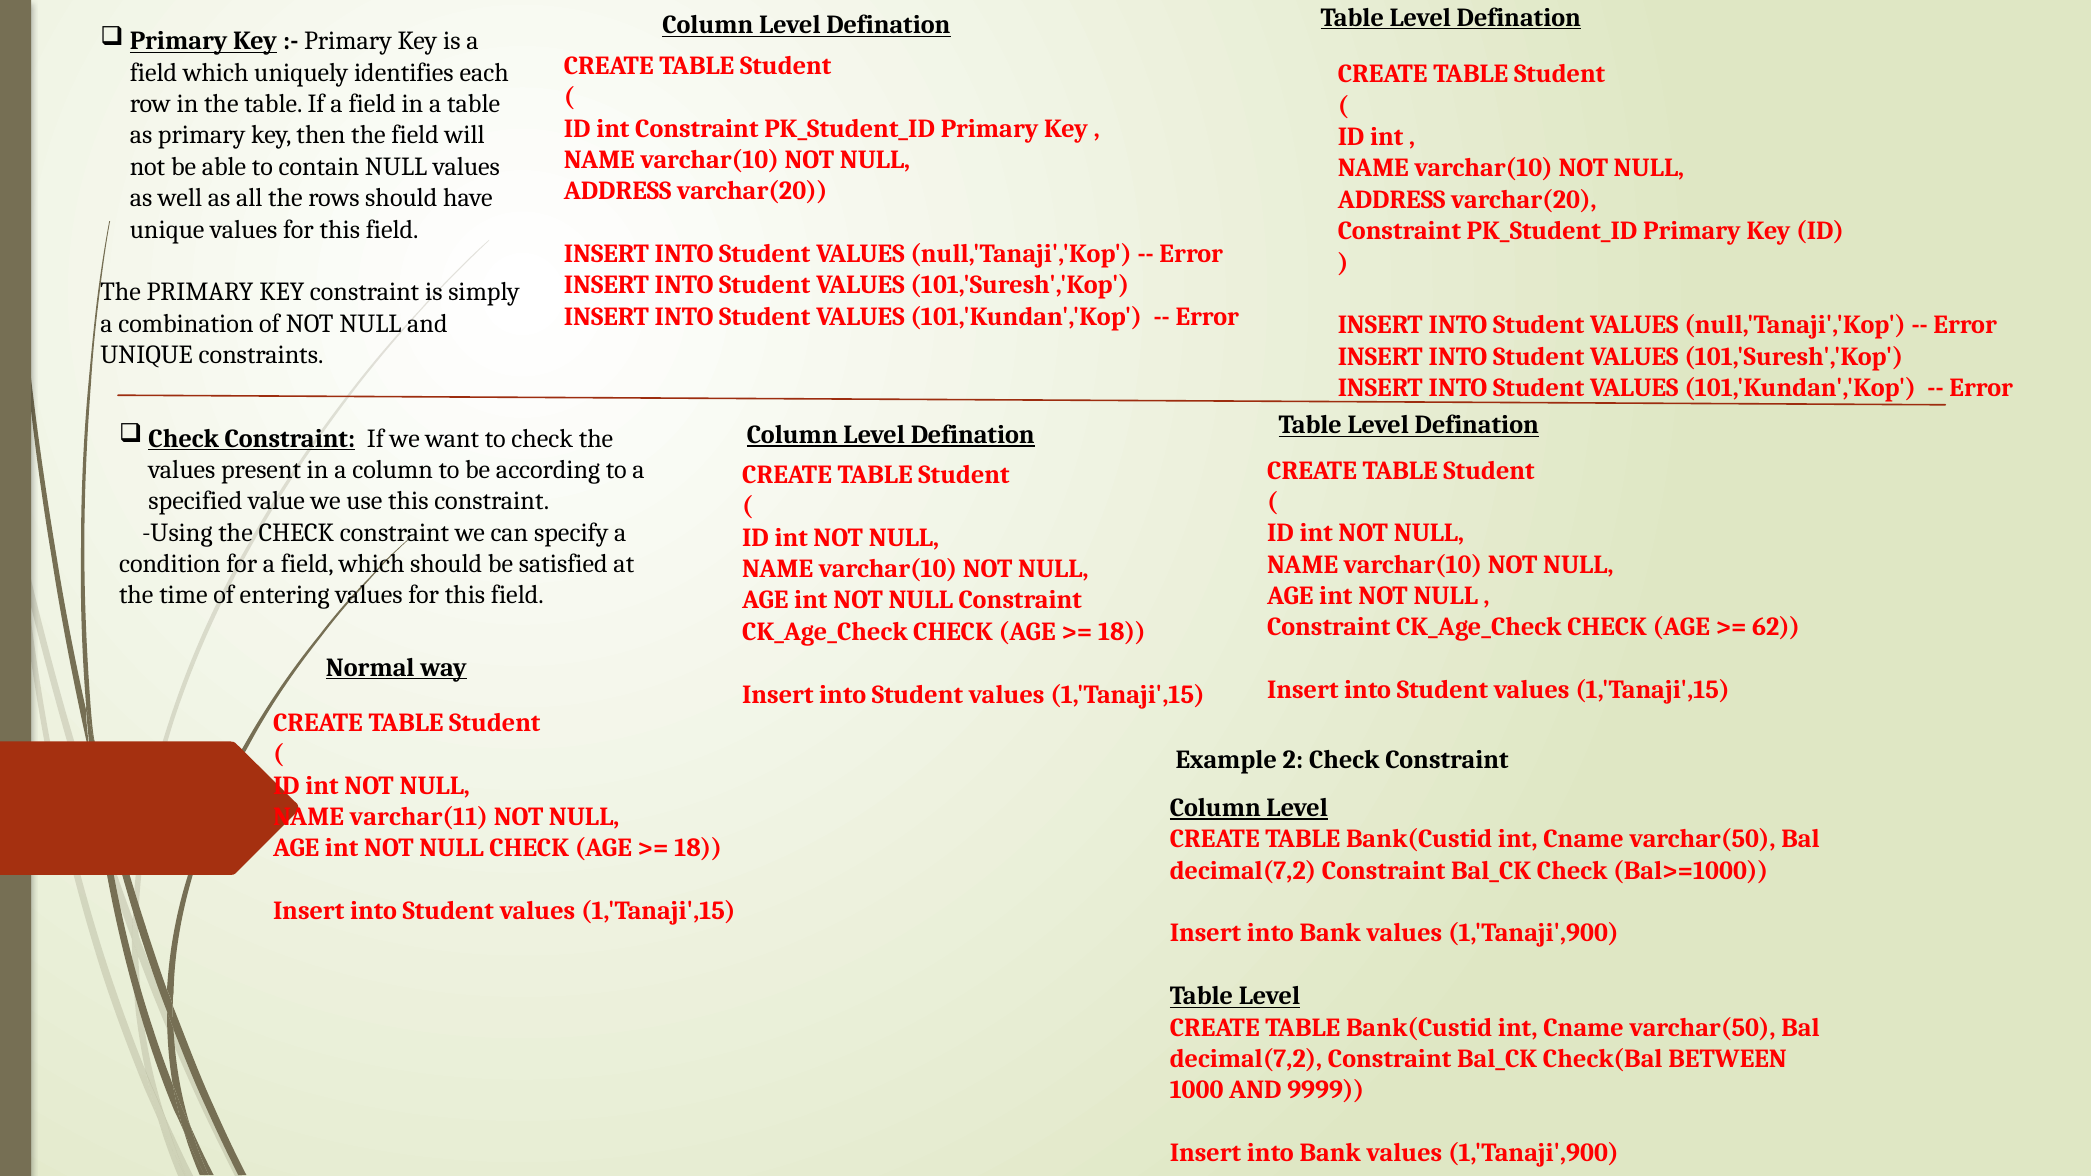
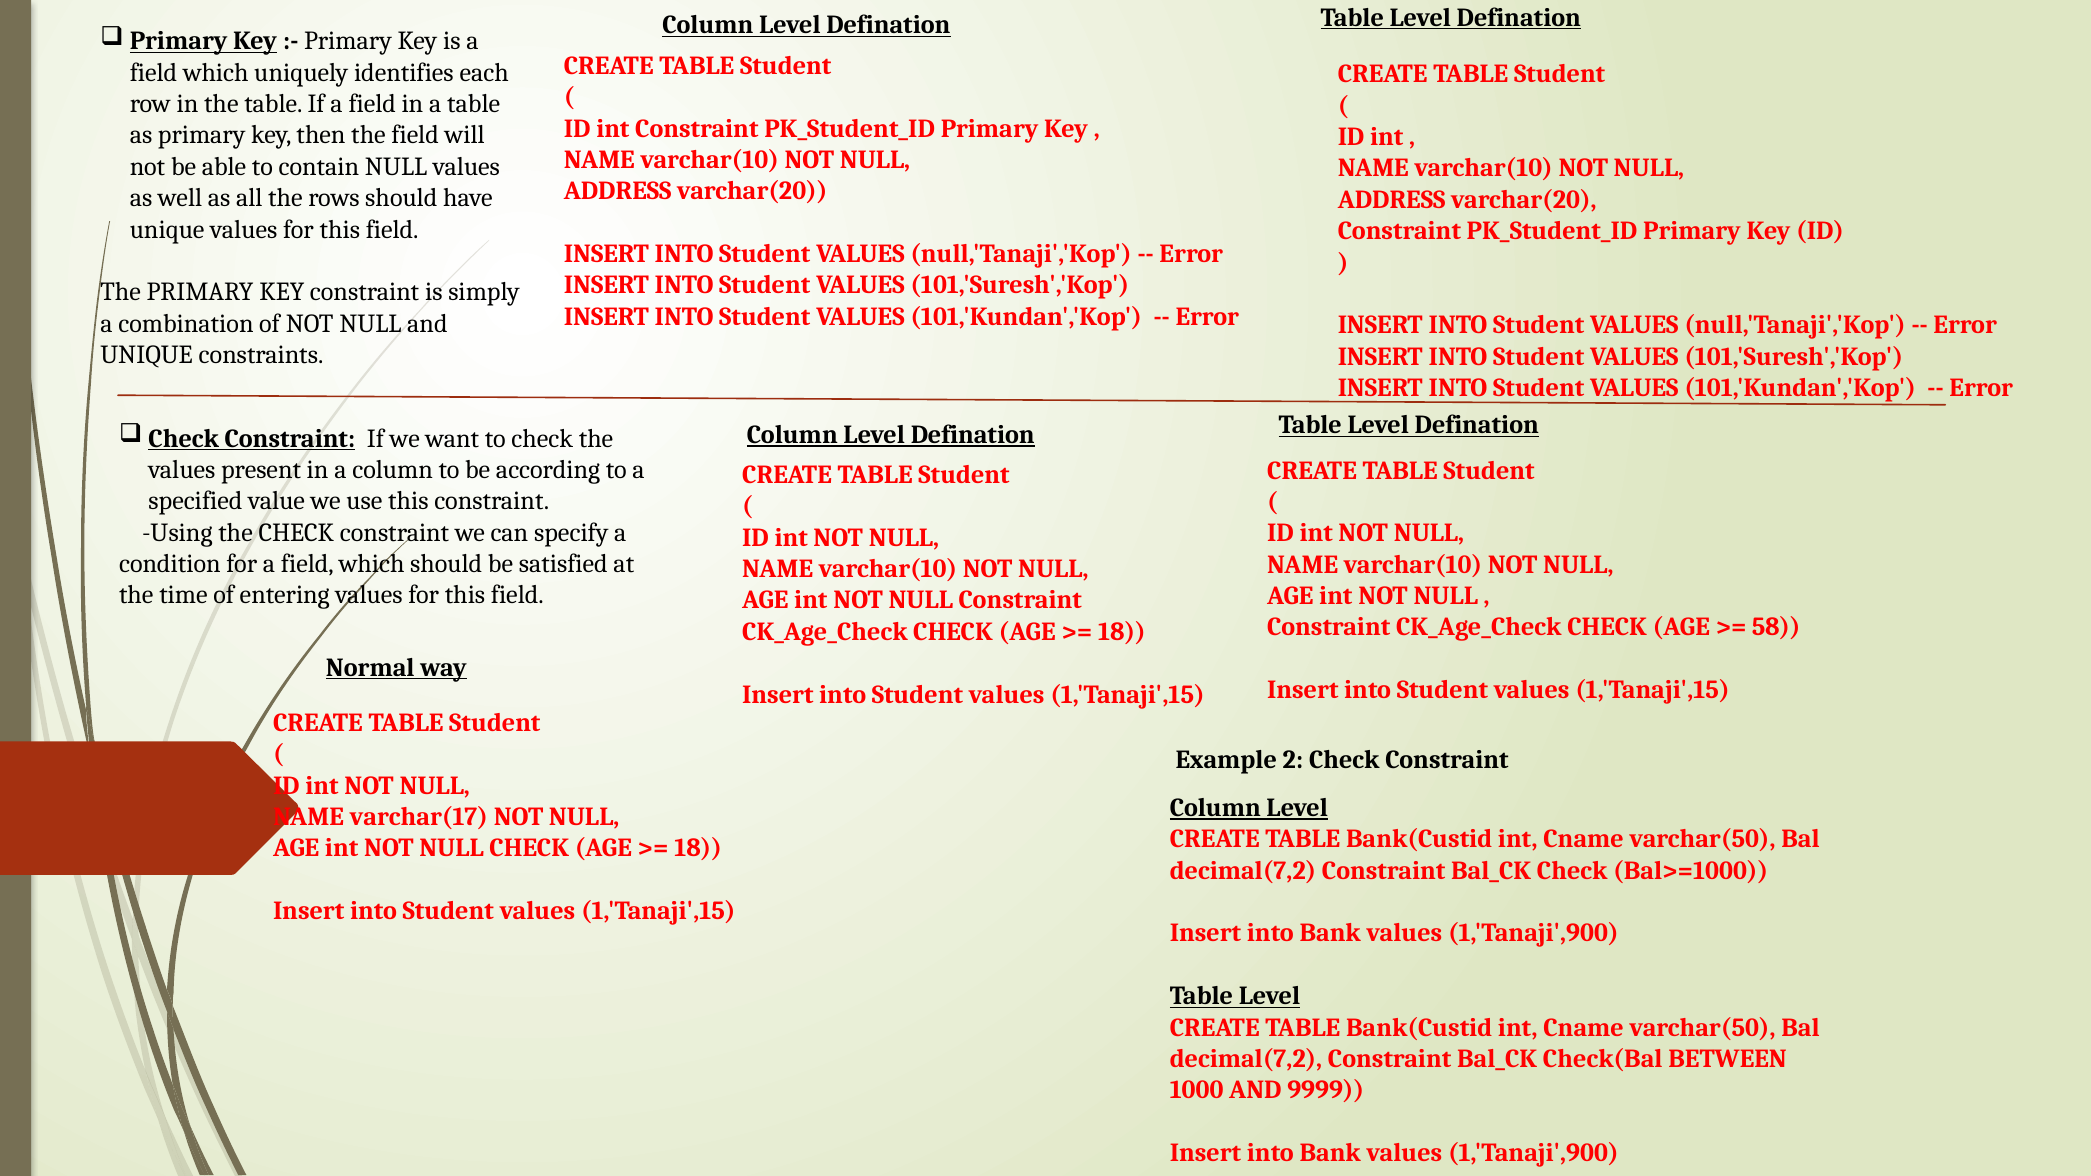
62: 62 -> 58
varchar(11: varchar(11 -> varchar(17
